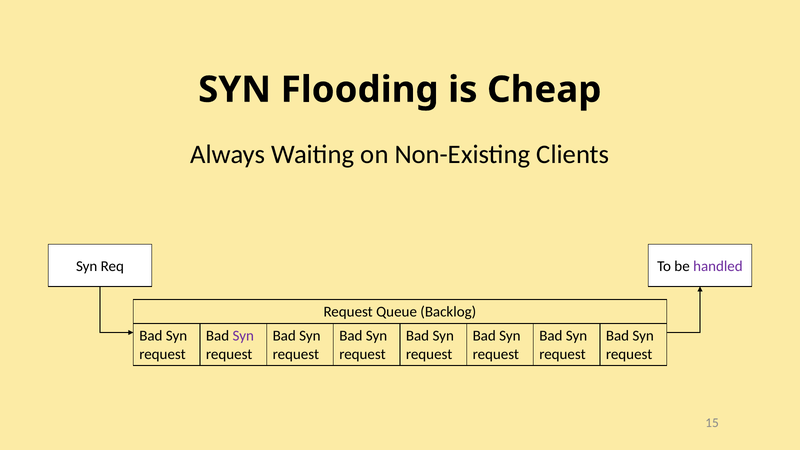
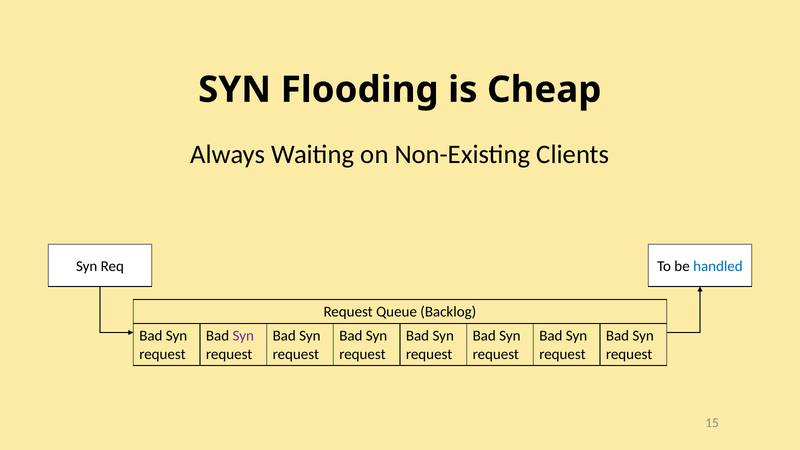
handled colour: purple -> blue
